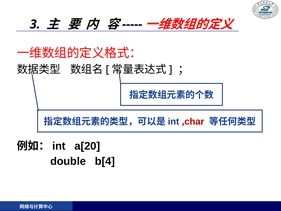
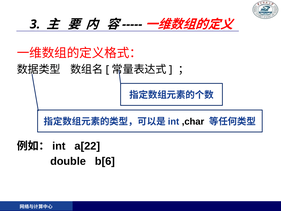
,char colour: red -> black
a[20: a[20 -> a[22
b[4: b[4 -> b[6
